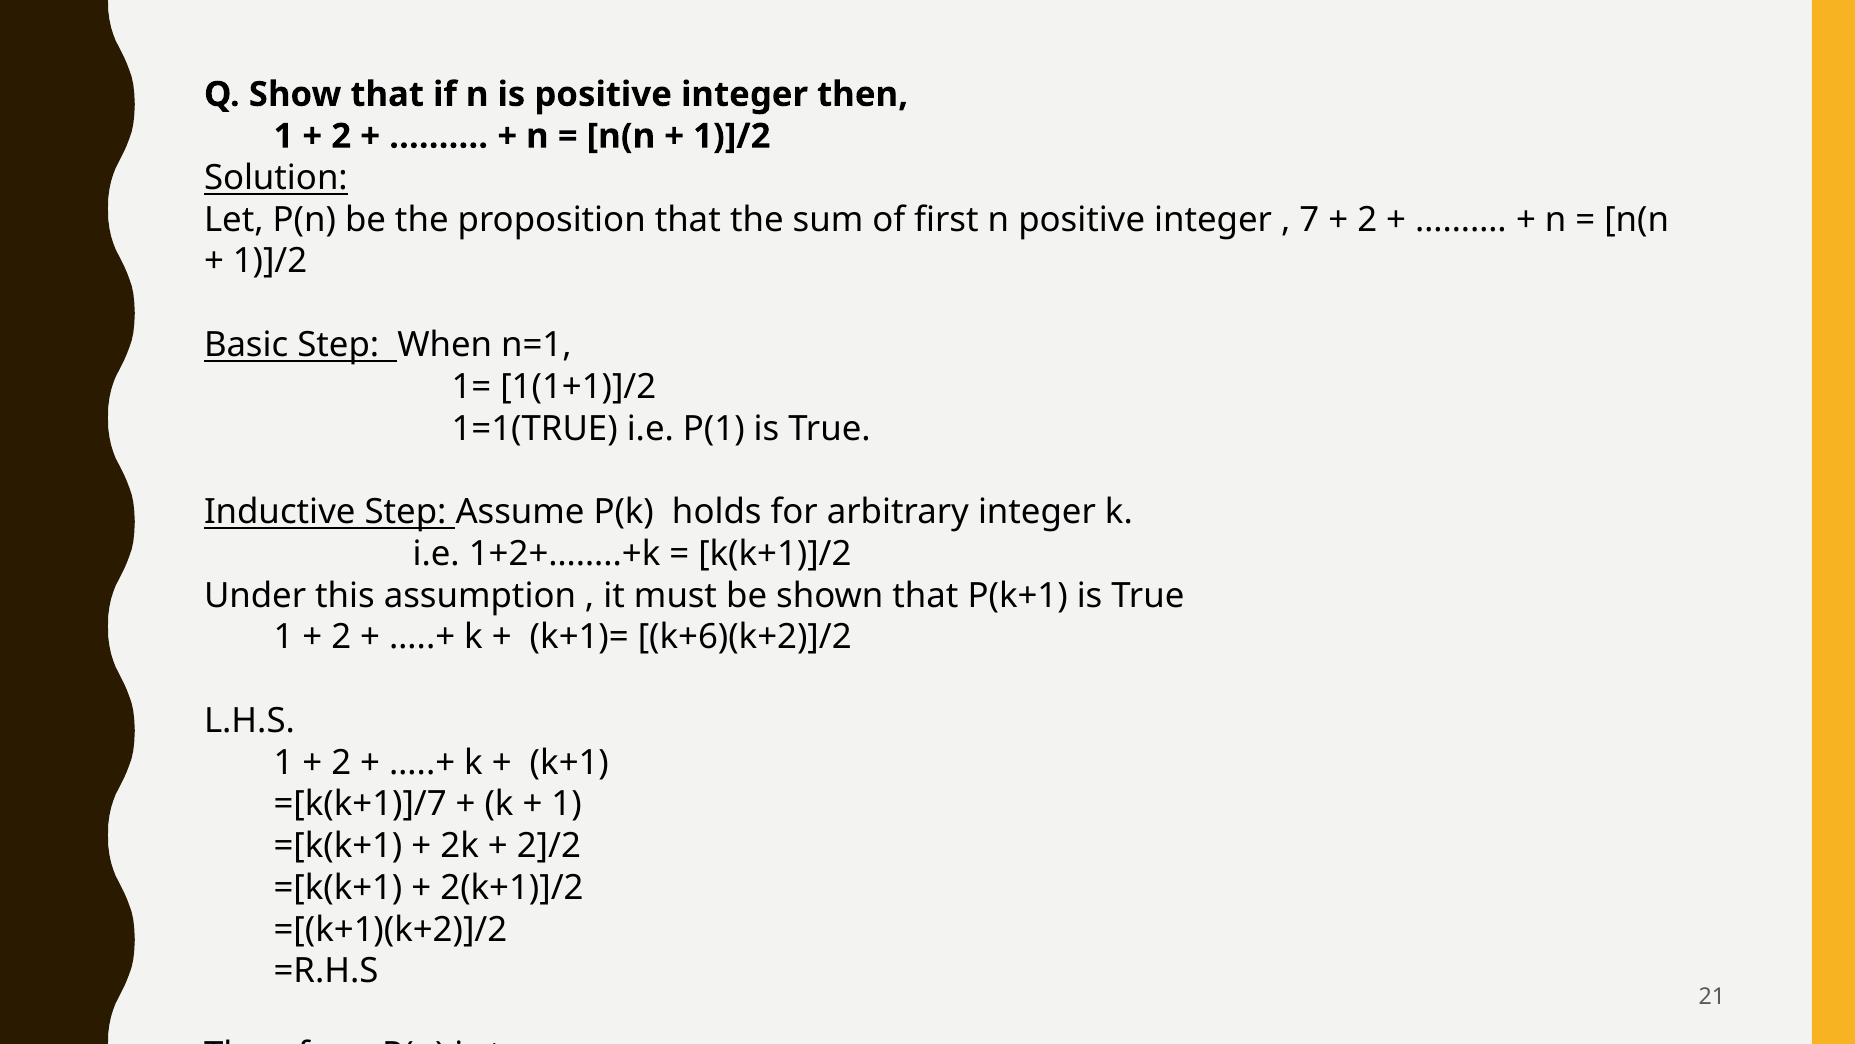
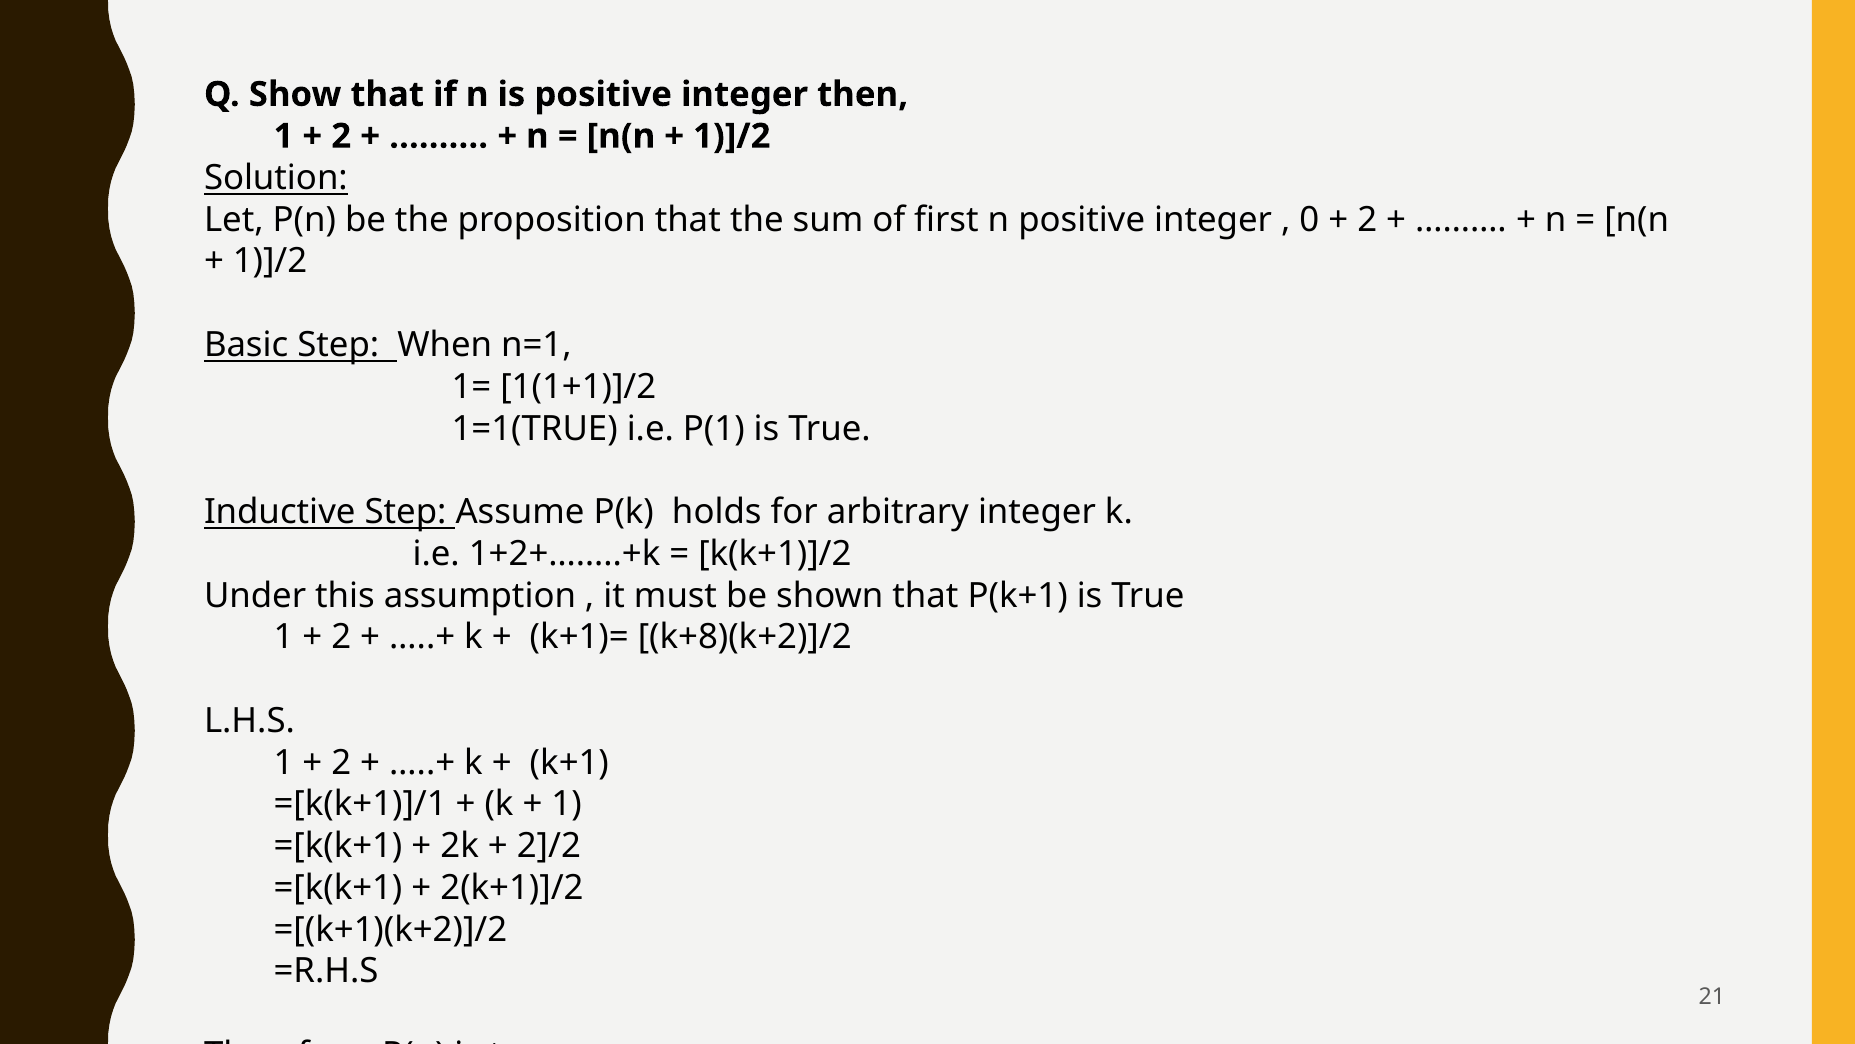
7: 7 -> 0
k+6)(k+2)]/2: k+6)(k+2)]/2 -> k+8)(k+2)]/2
=[k(k+1)]/7: =[k(k+1)]/7 -> =[k(k+1)]/1
